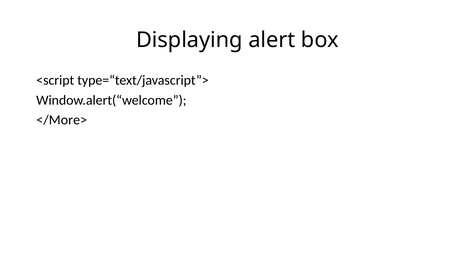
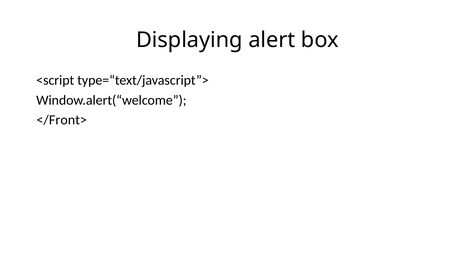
</More>: </More> -> </Front>
